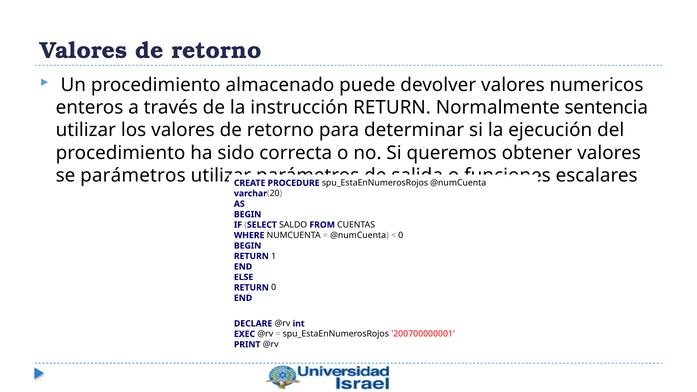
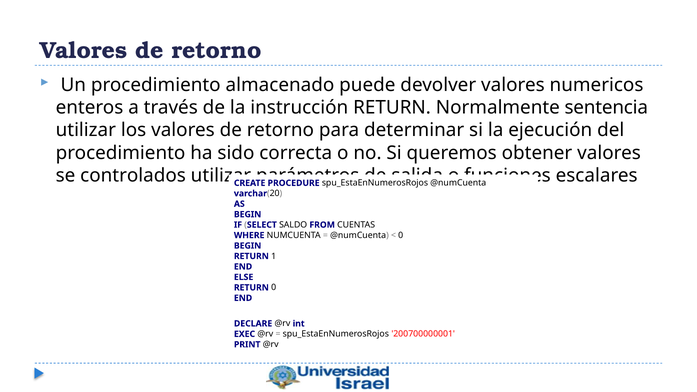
se parámetros: parámetros -> controlados
